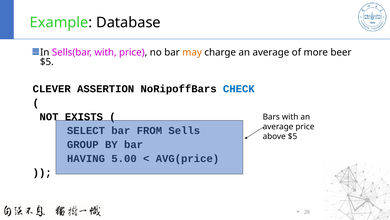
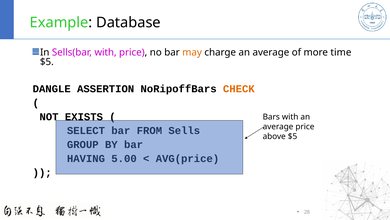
beer: beer -> time
CLEVER: CLEVER -> DANGLE
CHECK colour: blue -> orange
